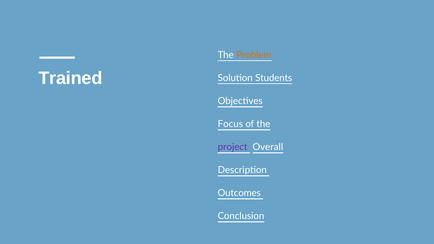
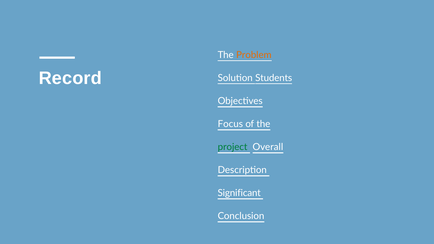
Trained: Trained -> Record
project colour: purple -> green
Outcomes: Outcomes -> Significant
